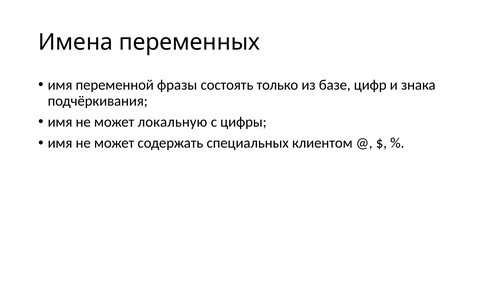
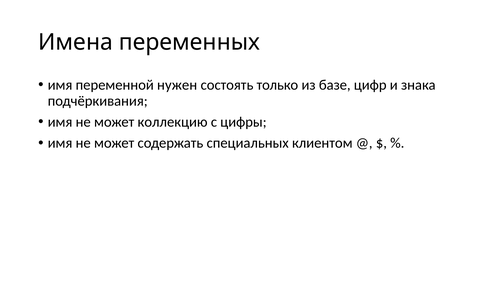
фразы: фразы -> нужен
локальную: локальную -> коллекцию
